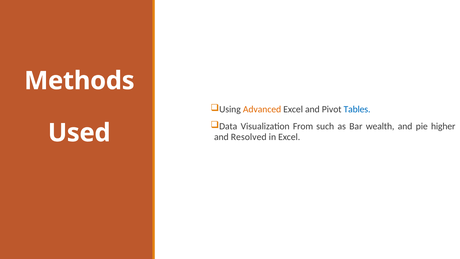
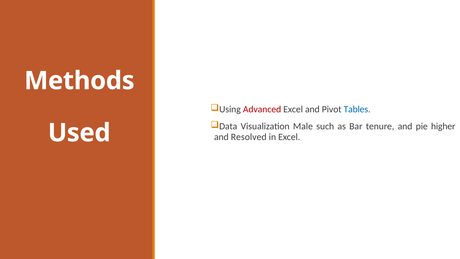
Advanced colour: orange -> red
From: From -> Male
wealth: wealth -> tenure
